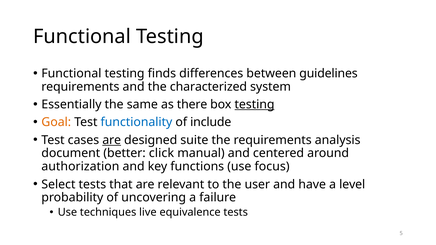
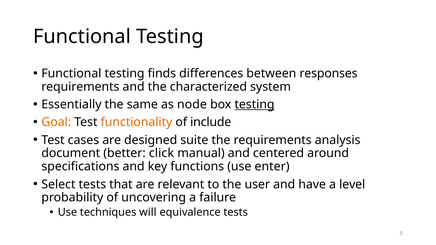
guidelines: guidelines -> responses
there: there -> node
functionality colour: blue -> orange
are at (112, 140) underline: present -> none
authorization: authorization -> specifications
focus: focus -> enter
live: live -> will
